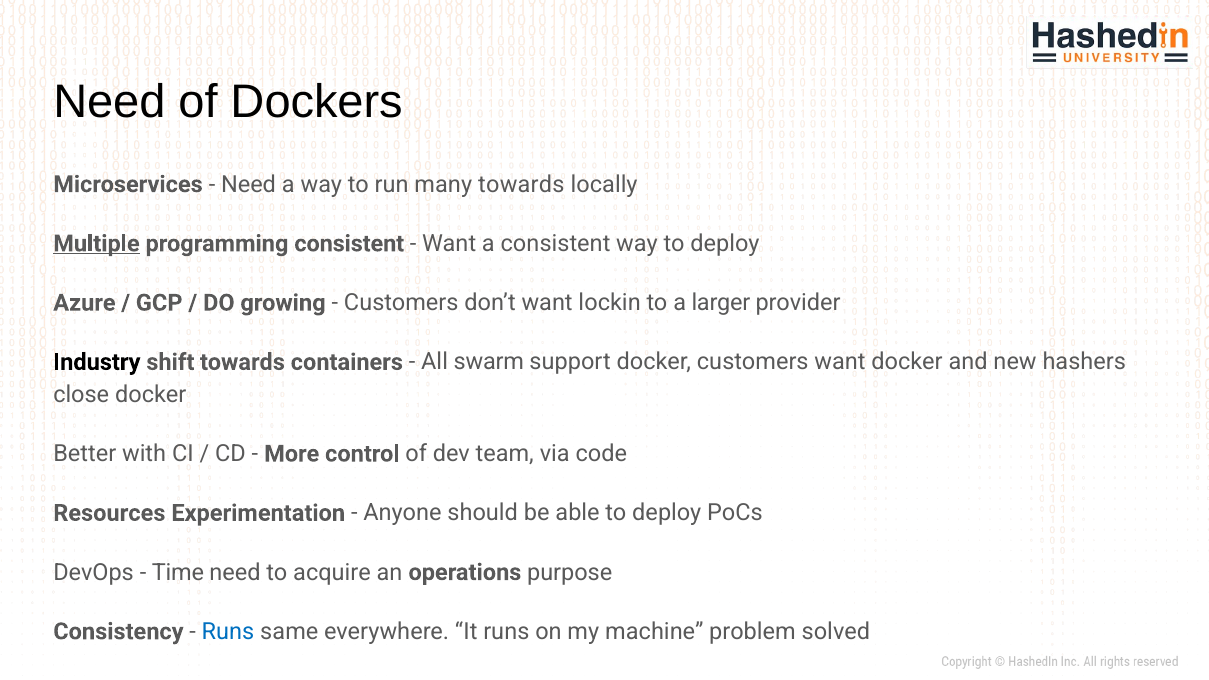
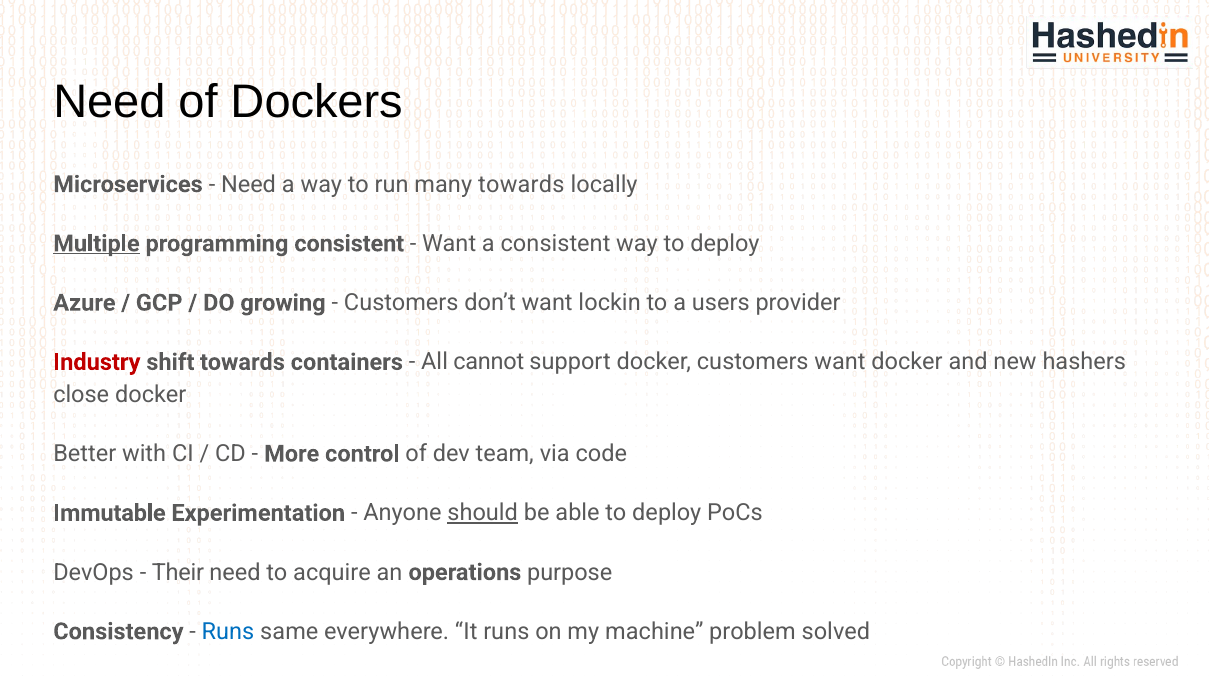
larger: larger -> users
Industry colour: black -> red
swarm: swarm -> cannot
Resources: Resources -> Immutable
should underline: none -> present
Time: Time -> Their
